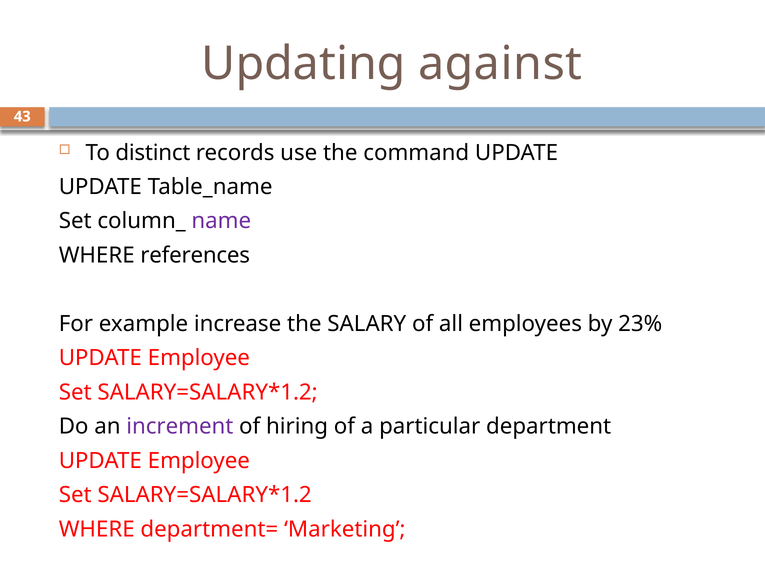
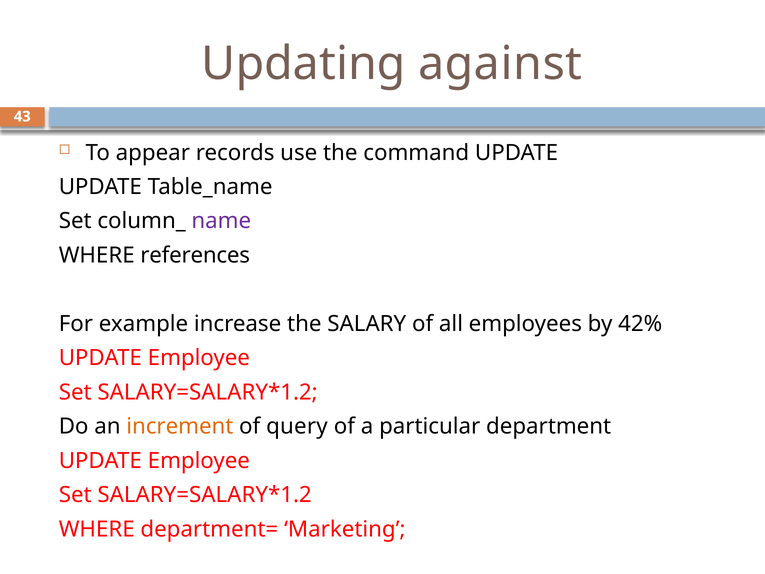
distinct: distinct -> appear
23%: 23% -> 42%
increment colour: purple -> orange
hiring: hiring -> query
